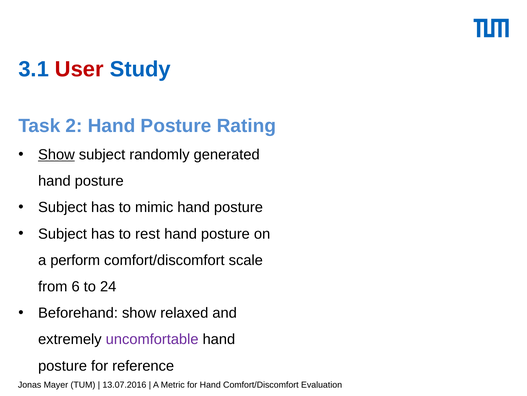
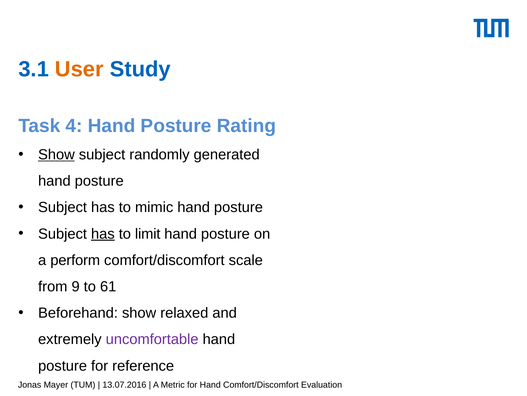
User colour: red -> orange
2: 2 -> 4
has at (103, 233) underline: none -> present
rest: rest -> limit
6: 6 -> 9
24: 24 -> 61
